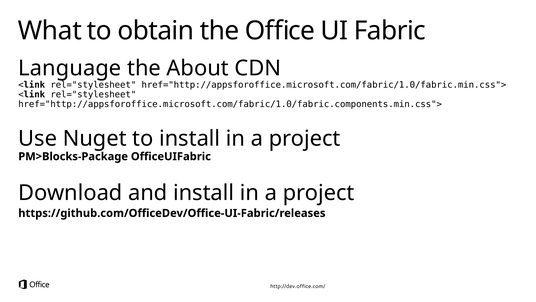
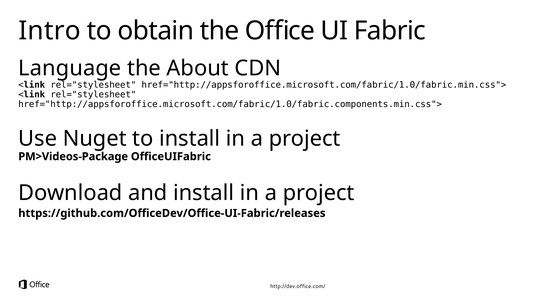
What: What -> Intro
PM>Blocks-Package: PM>Blocks-Package -> PM>Videos-Package
